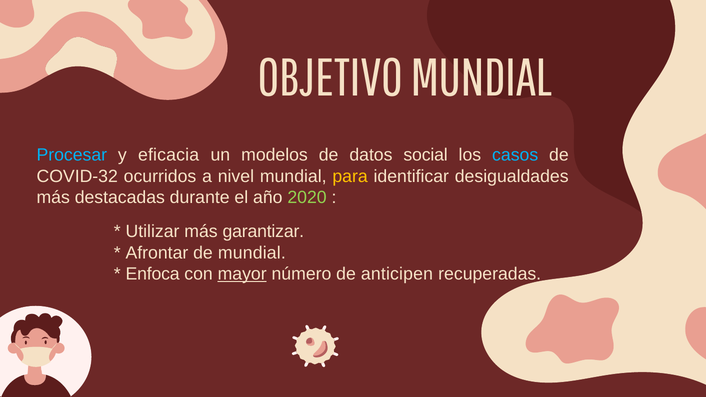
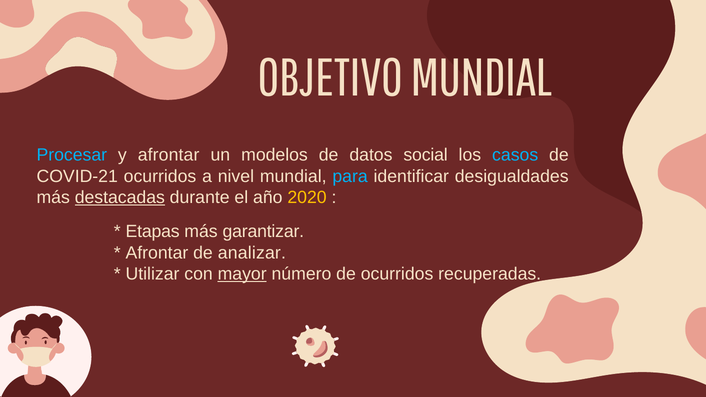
y eficacia: eficacia -> afrontar
COVID-32: COVID-32 -> COVID-21
para colour: yellow -> light blue
destacadas underline: none -> present
2020 colour: light green -> yellow
Utilizar: Utilizar -> Etapas
de mundial: mundial -> analizar
Enfoca: Enfoca -> Utilizar
de anticipen: anticipen -> ocurridos
